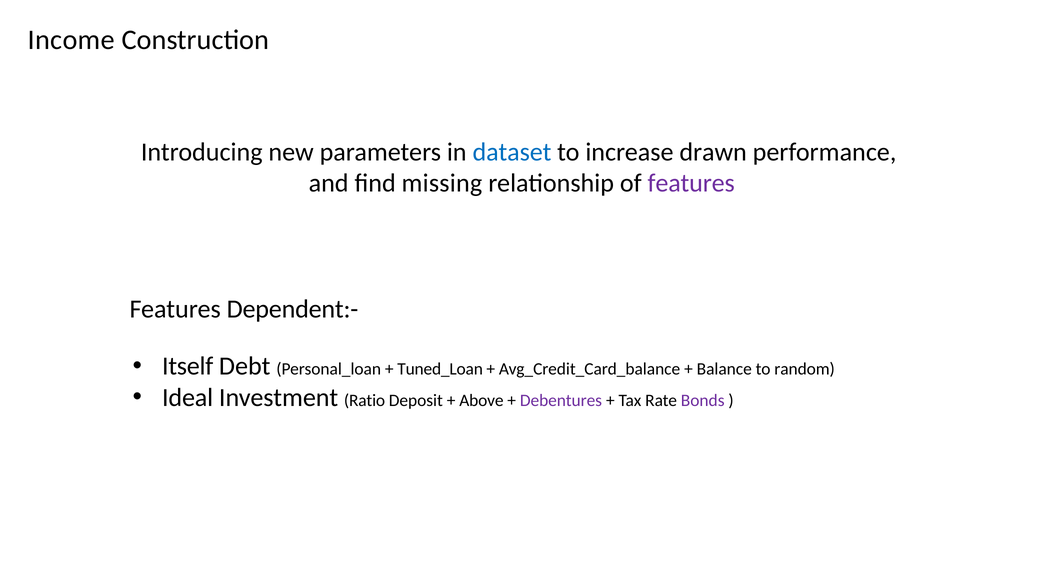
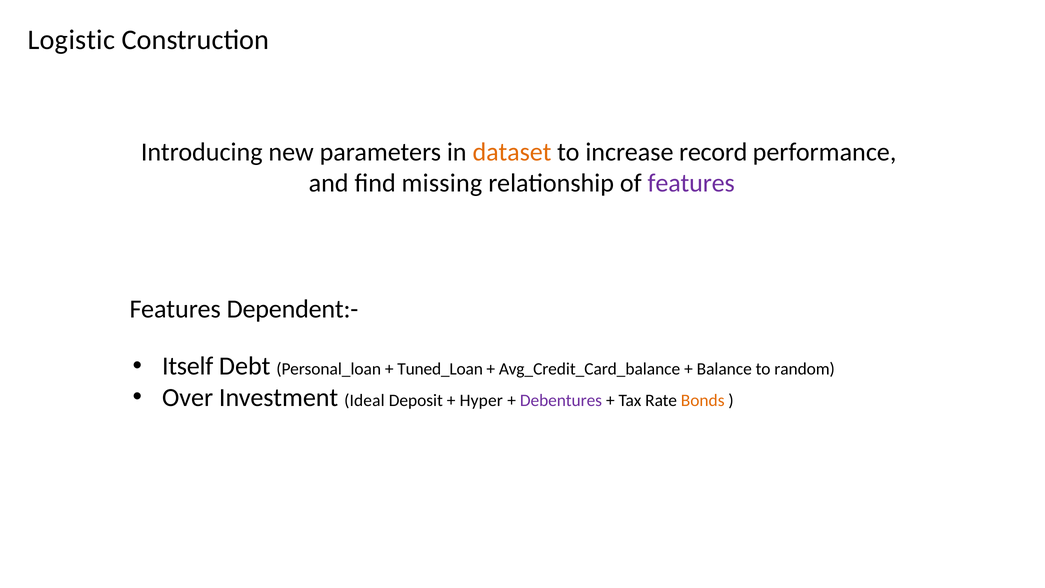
Income: Income -> Logistic
dataset colour: blue -> orange
drawn: drawn -> record
Ideal: Ideal -> Over
Ratio: Ratio -> Ideal
Above: Above -> Hyper
Bonds colour: purple -> orange
